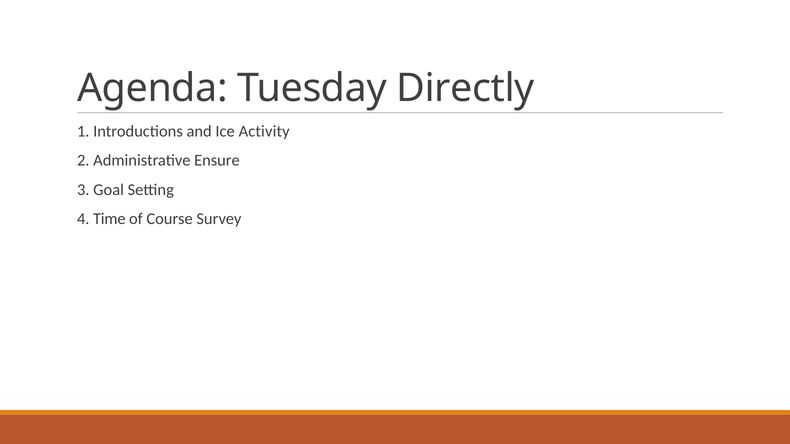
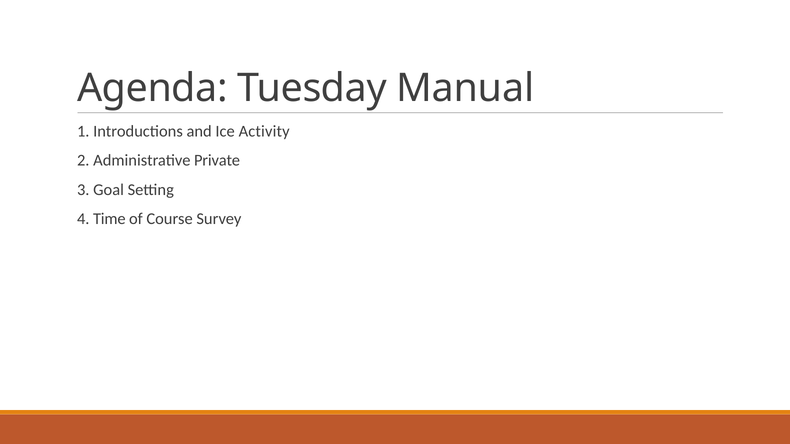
Directly: Directly -> Manual
Ensure: Ensure -> Private
